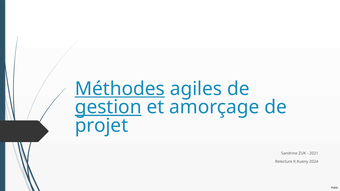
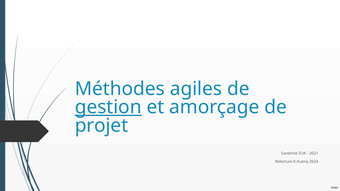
Méthodes underline: present -> none
